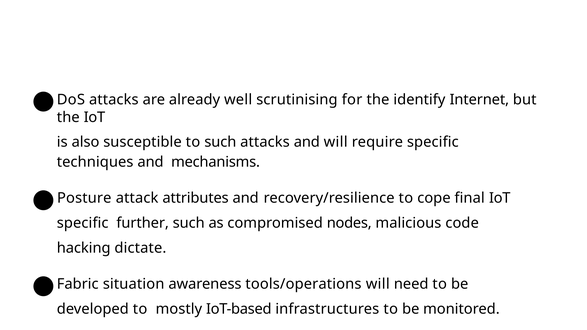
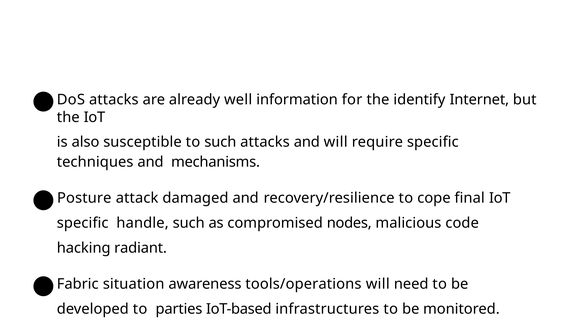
scrutinising: scrutinising -> information
attributes: attributes -> damaged
further: further -> handle
dictate: dictate -> radiant
mostly: mostly -> parties
